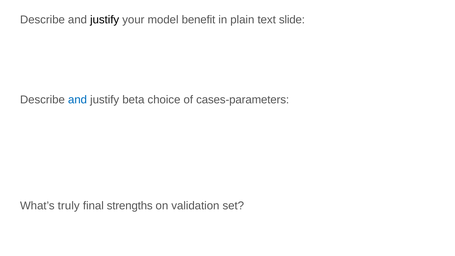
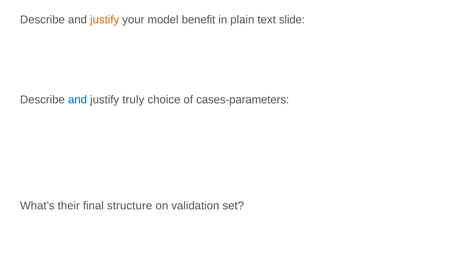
justify at (105, 20) colour: black -> orange
beta: beta -> truly
truly: truly -> their
strengths: strengths -> structure
